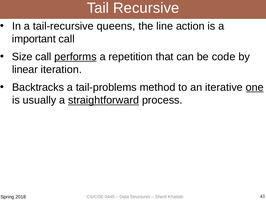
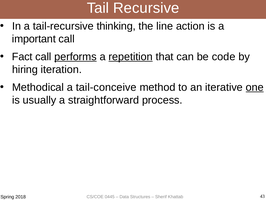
queens: queens -> thinking
Size: Size -> Fact
repetition underline: none -> present
linear: linear -> hiring
Backtracks: Backtracks -> Methodical
tail-problems: tail-problems -> tail-conceive
straightforward underline: present -> none
